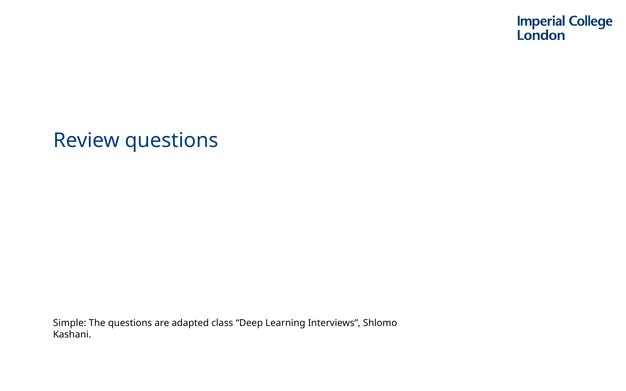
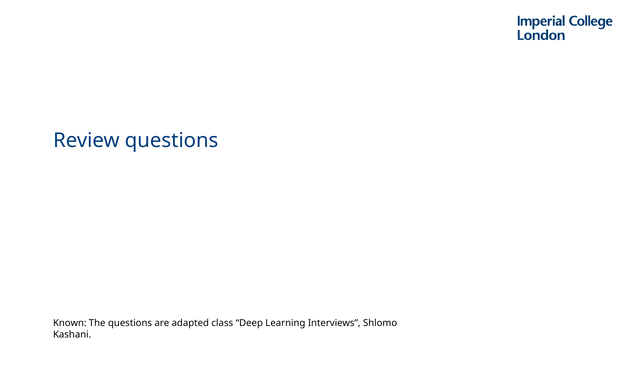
Simple: Simple -> Known
